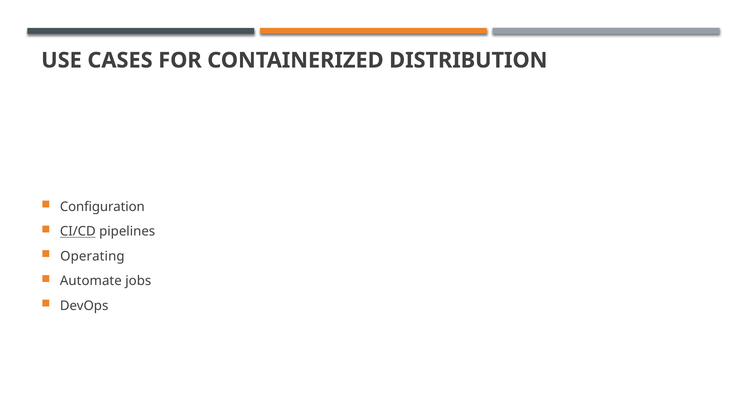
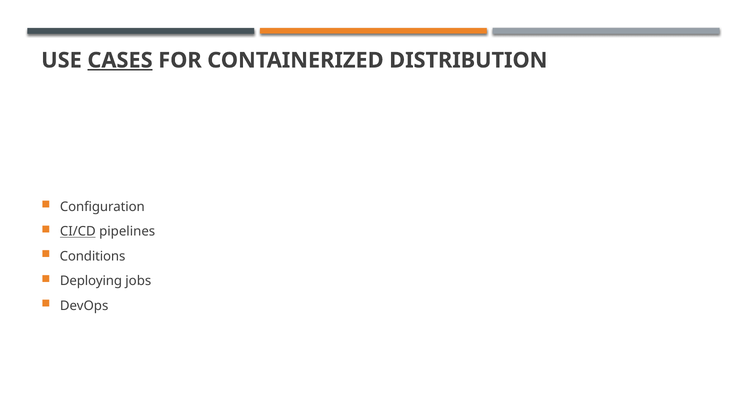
CASES underline: none -> present
Operating: Operating -> Conditions
Automate: Automate -> Deploying
